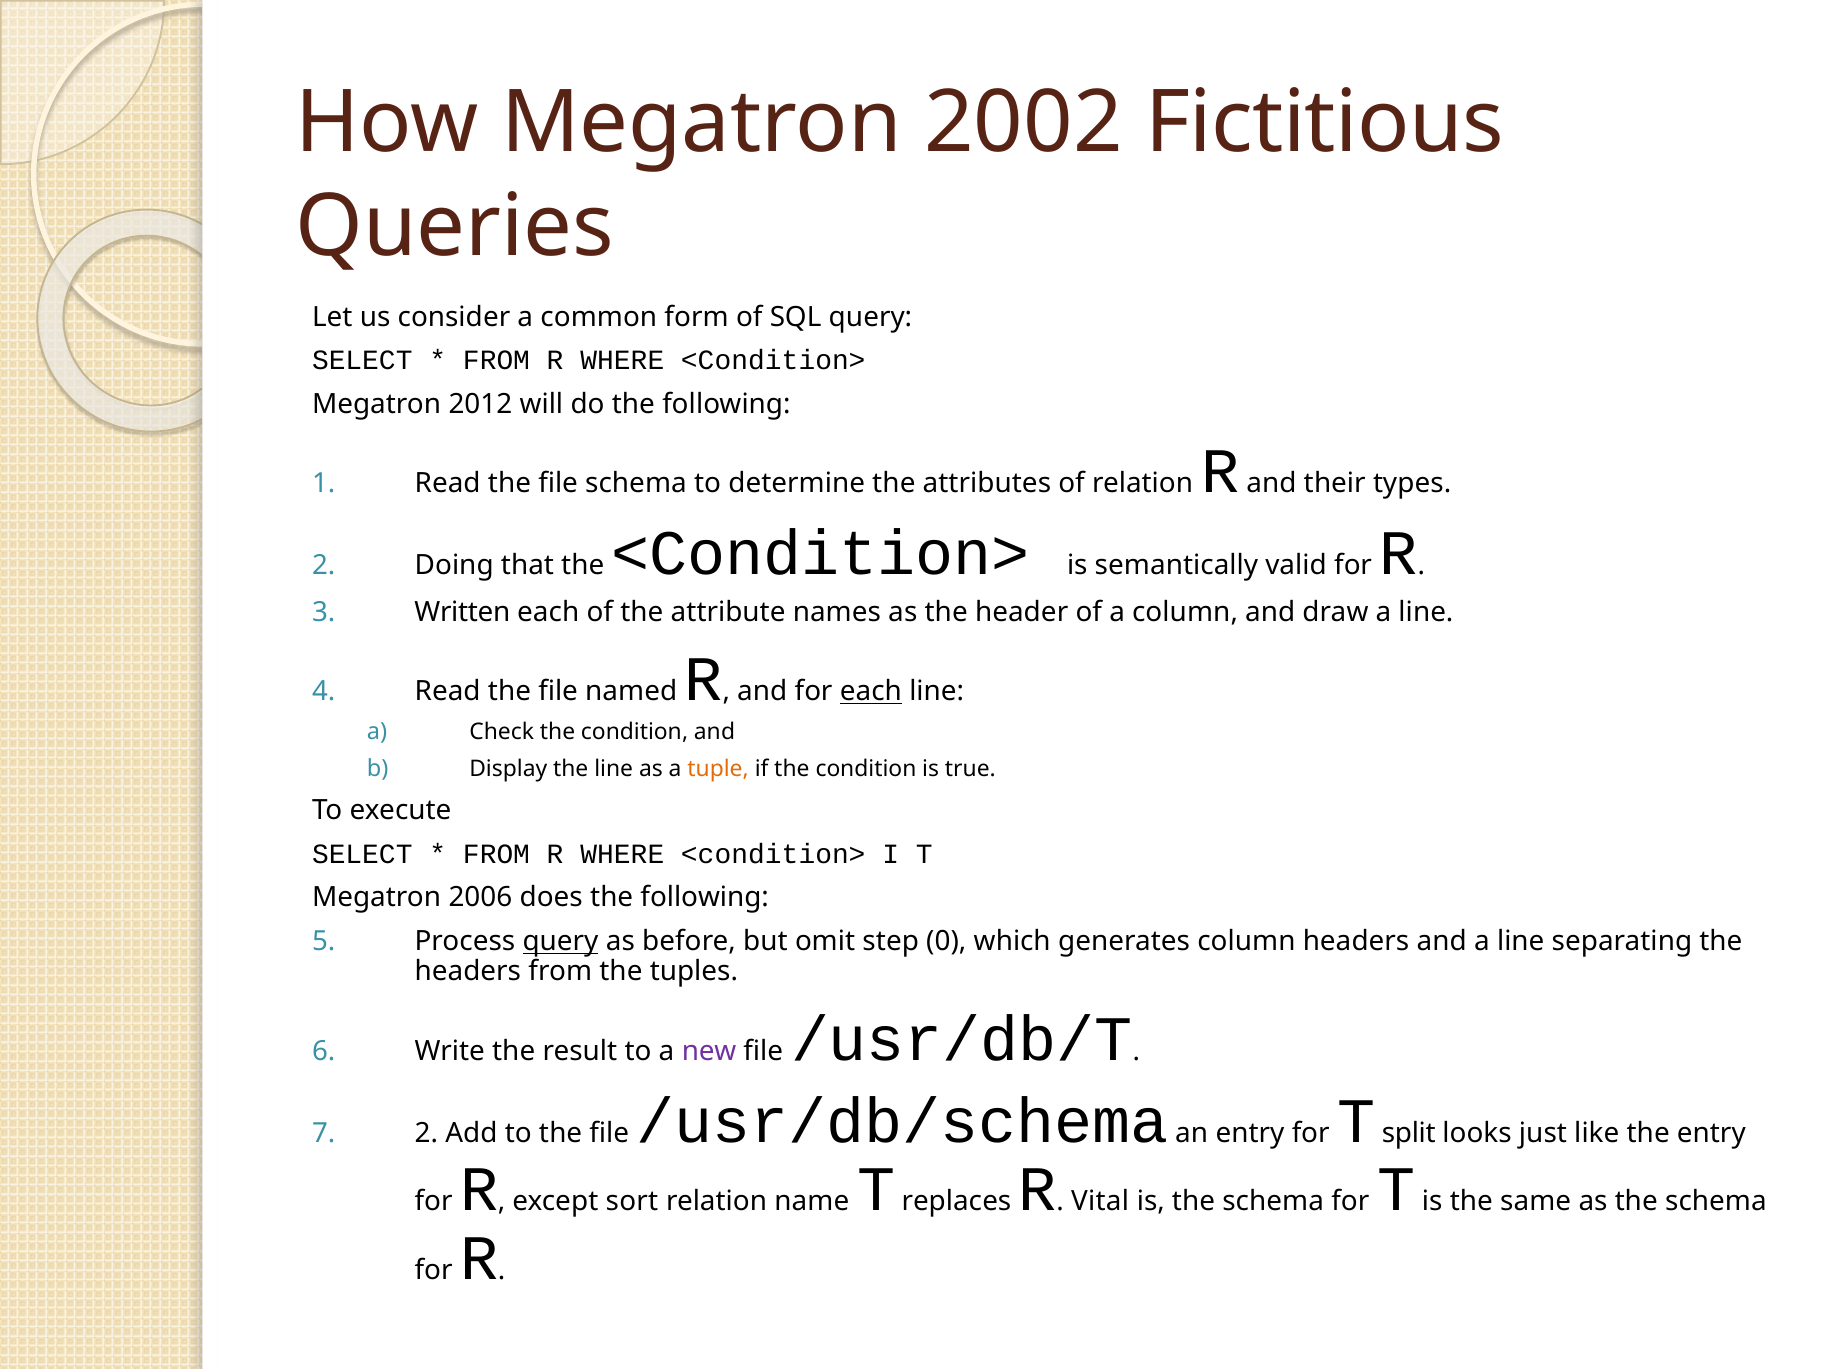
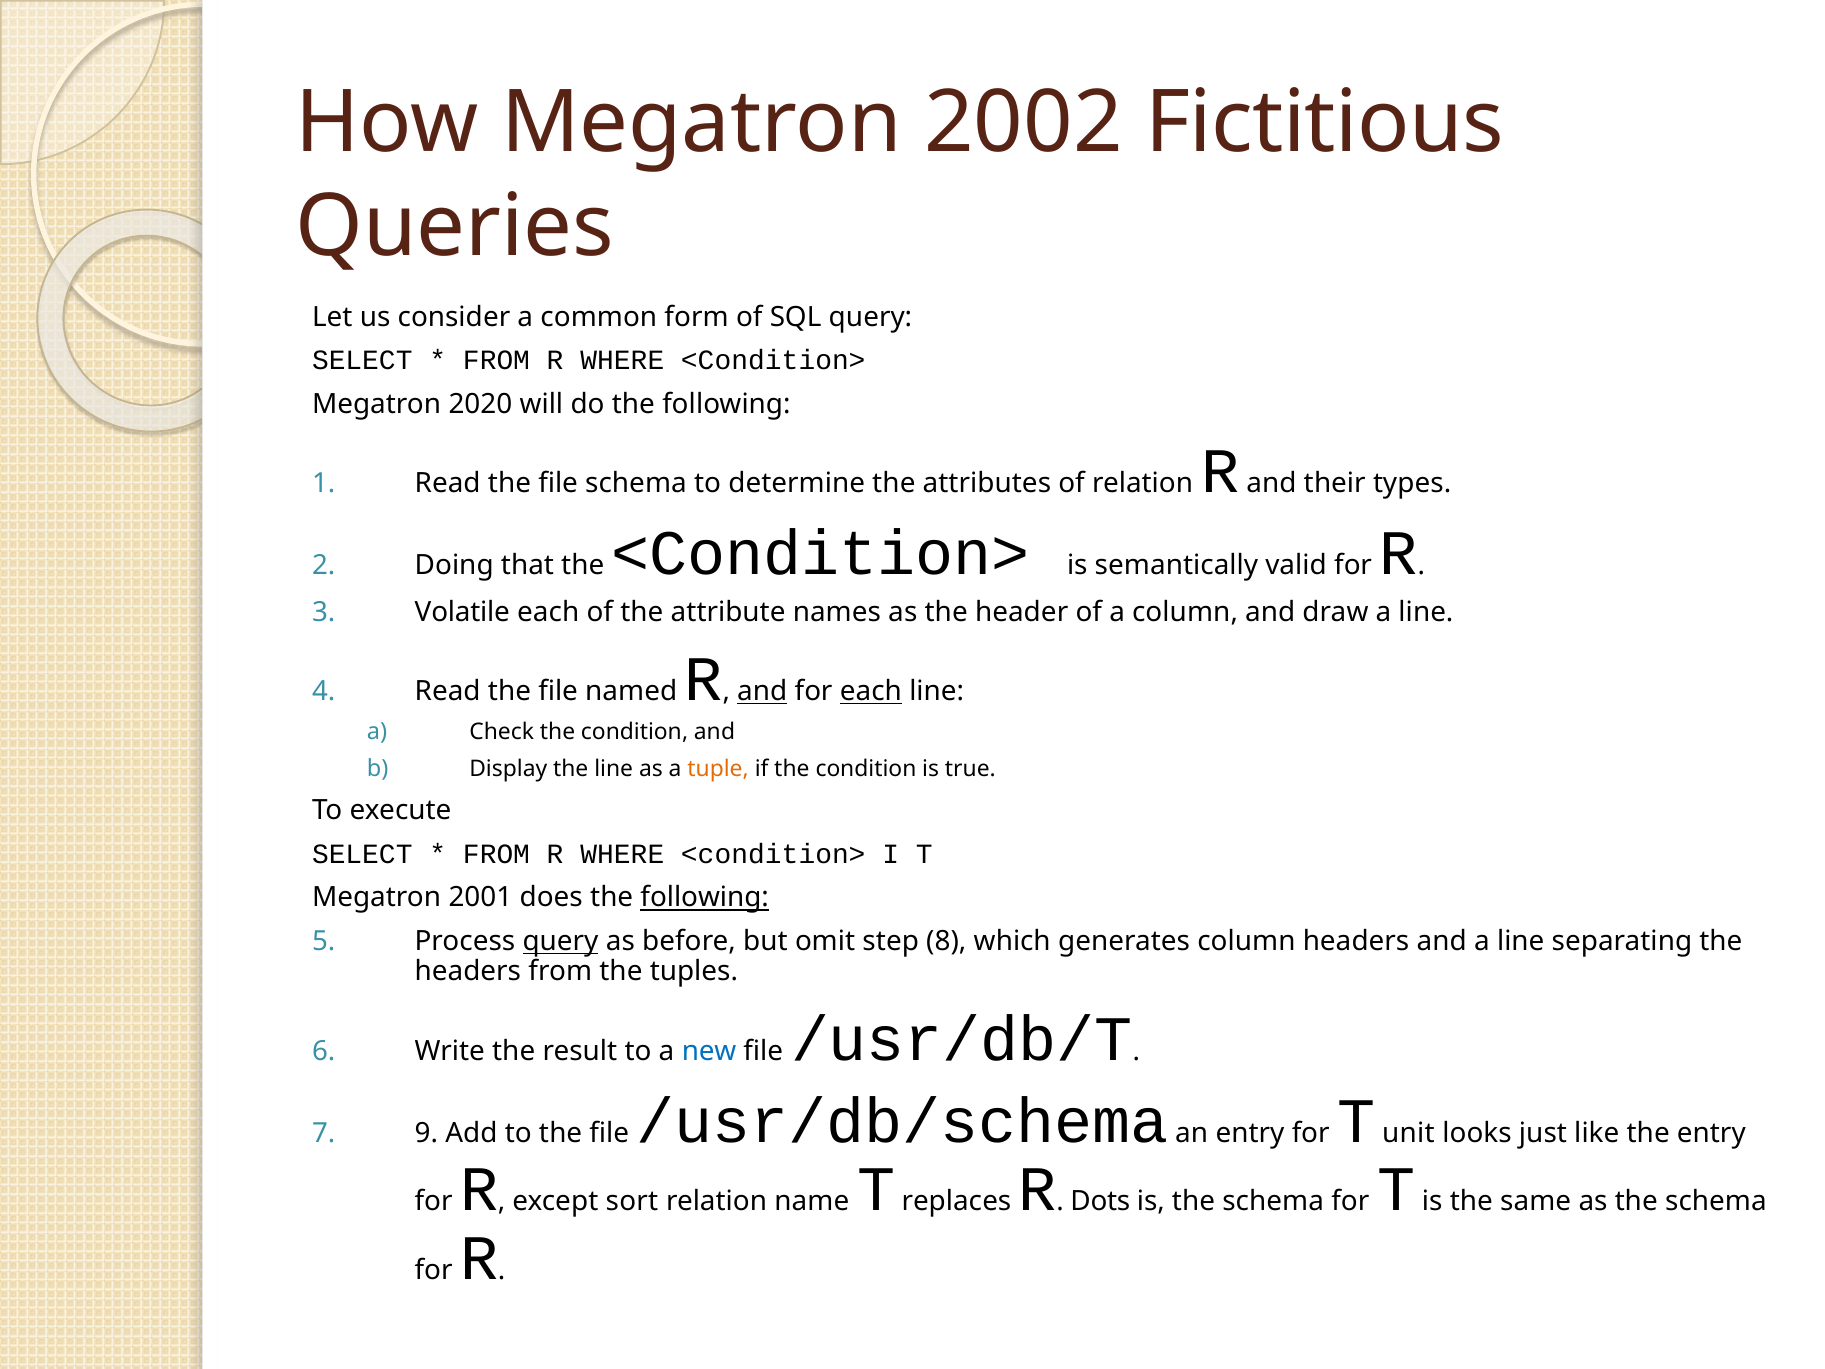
2012: 2012 -> 2020
Written: Written -> Volatile
and at (762, 691) underline: none -> present
2006: 2006 -> 2001
following at (705, 898) underline: none -> present
0: 0 -> 8
new colour: purple -> blue
2 at (426, 1133): 2 -> 9
split: split -> unit
Vital: Vital -> Dots
